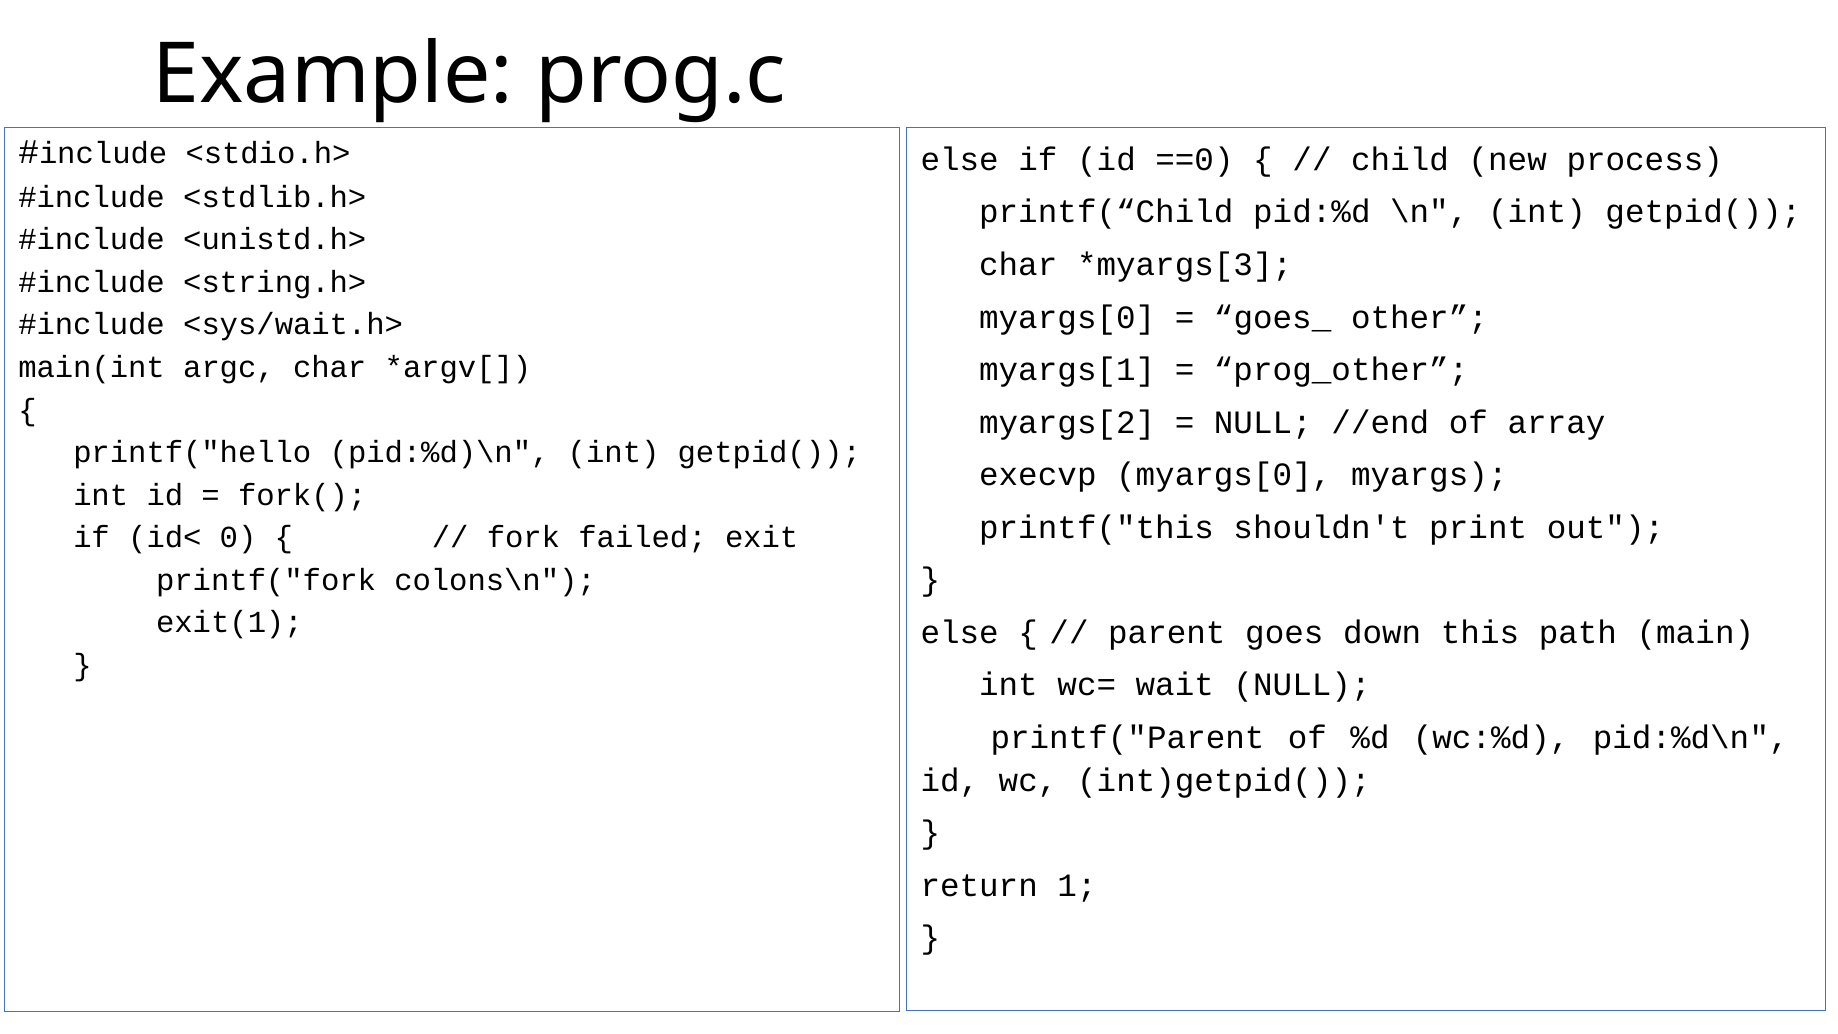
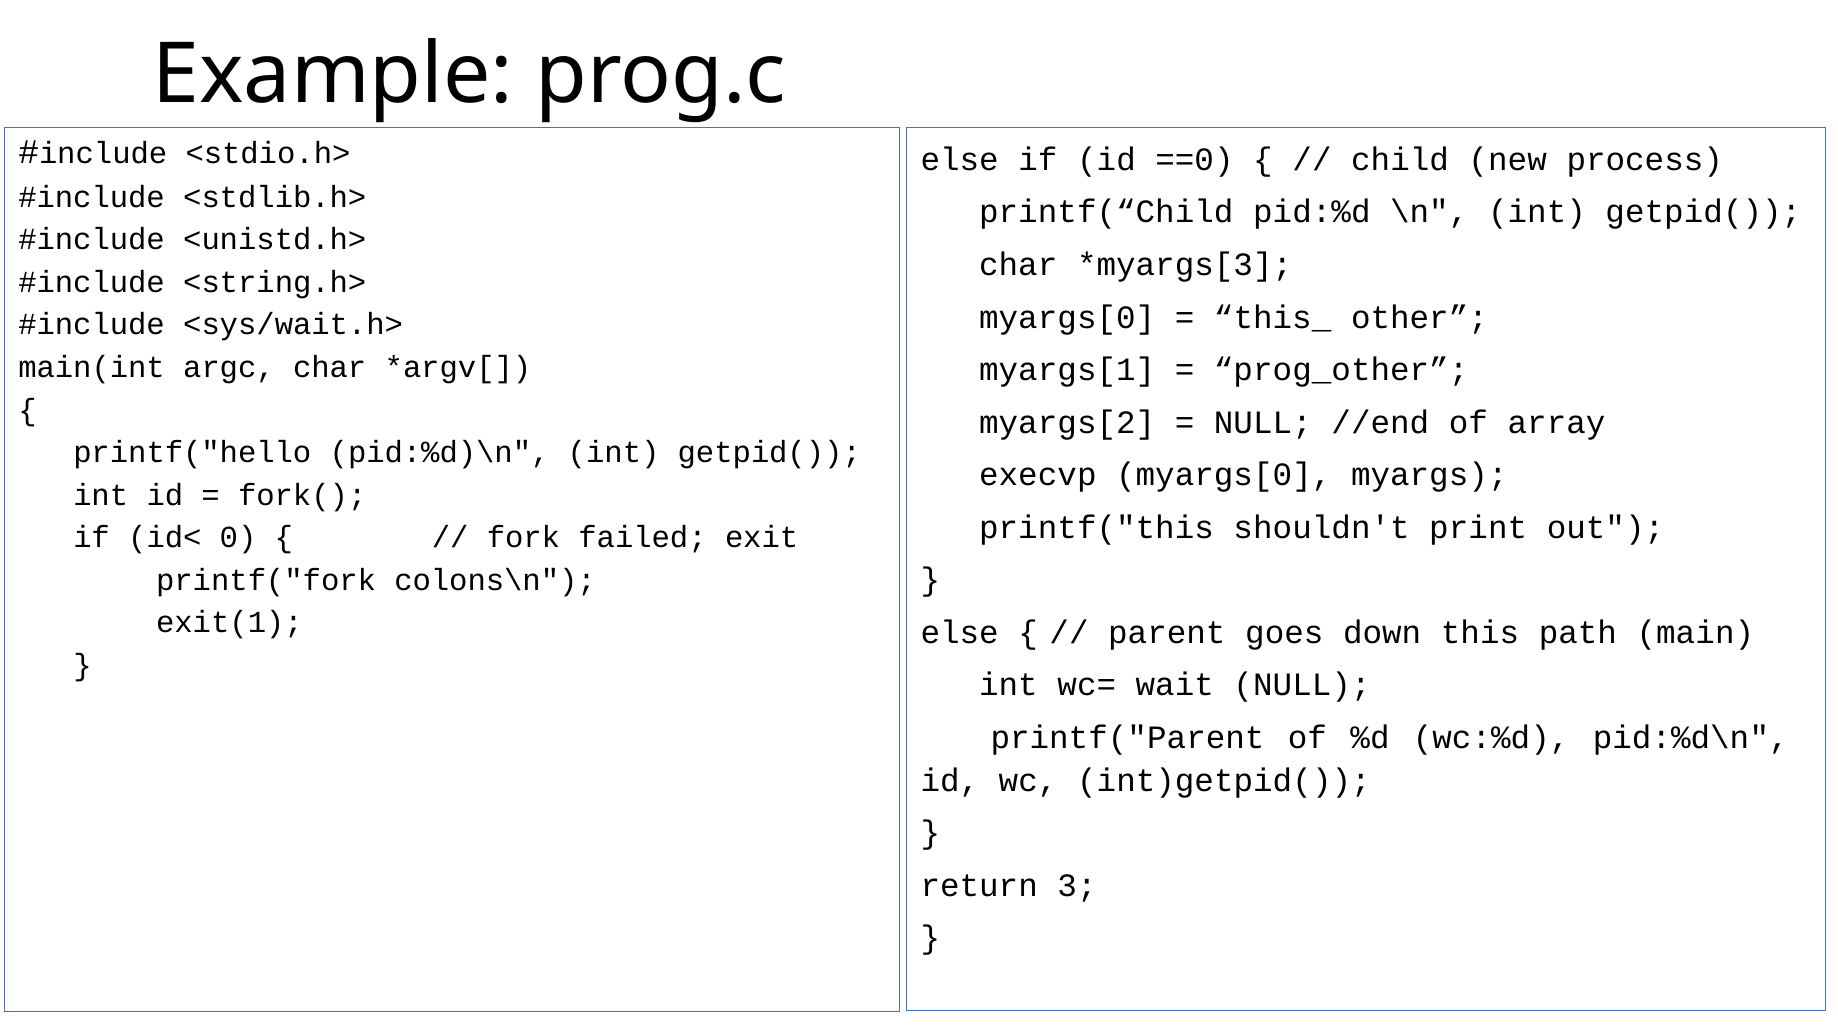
goes_: goes_ -> this_
1: 1 -> 3
